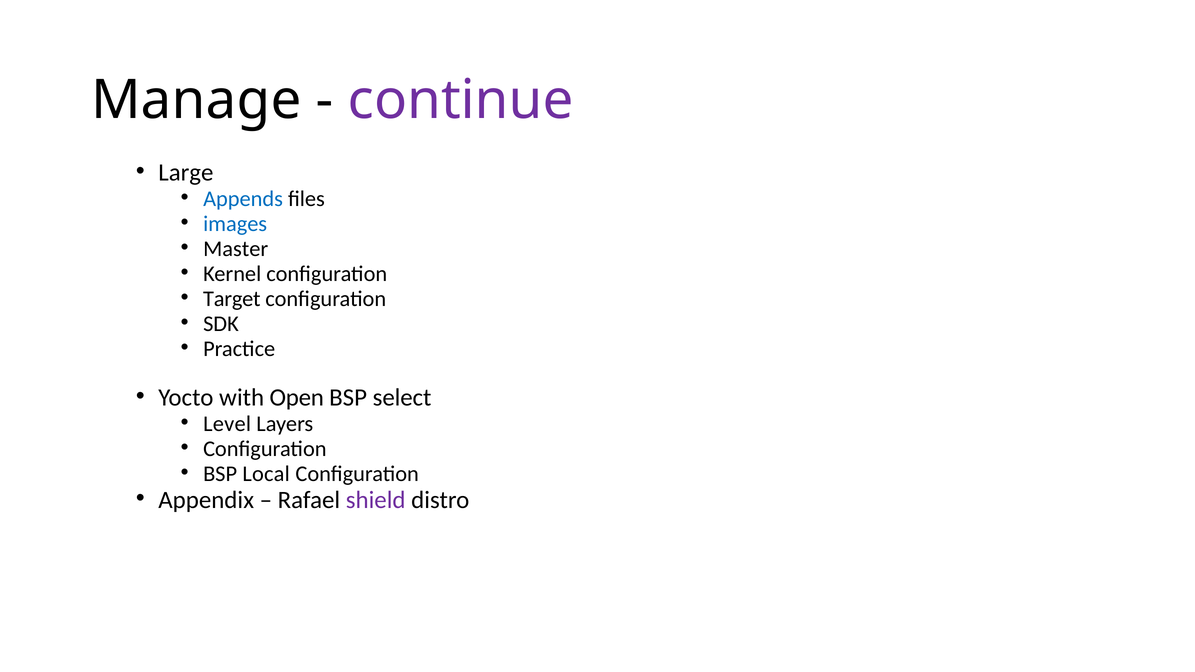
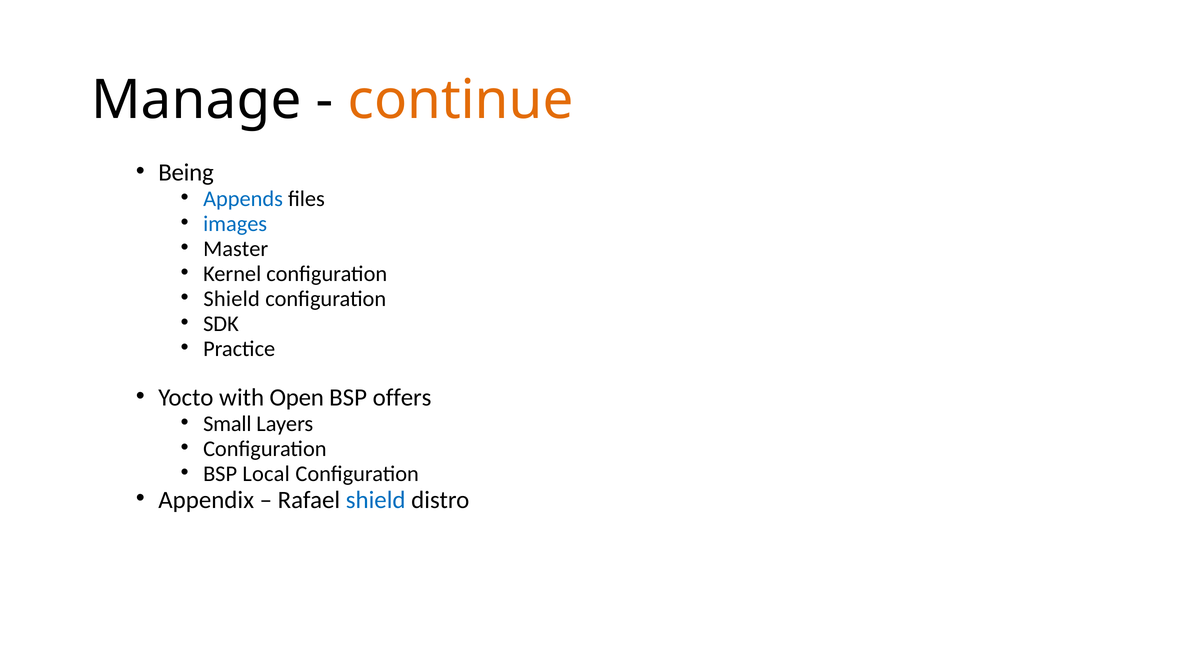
continue colour: purple -> orange
Large: Large -> Being
Target at (232, 299): Target -> Shield
select: select -> offers
Level: Level -> Small
shield at (376, 500) colour: purple -> blue
